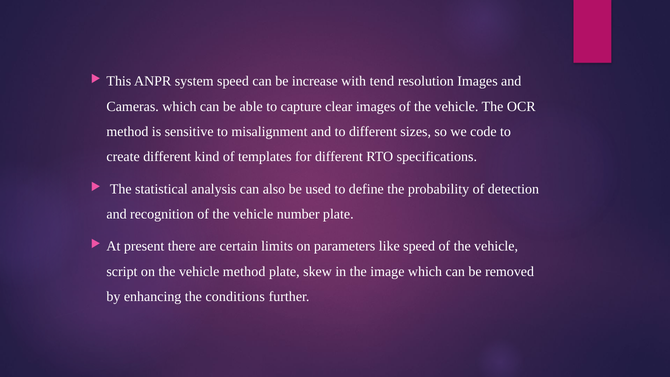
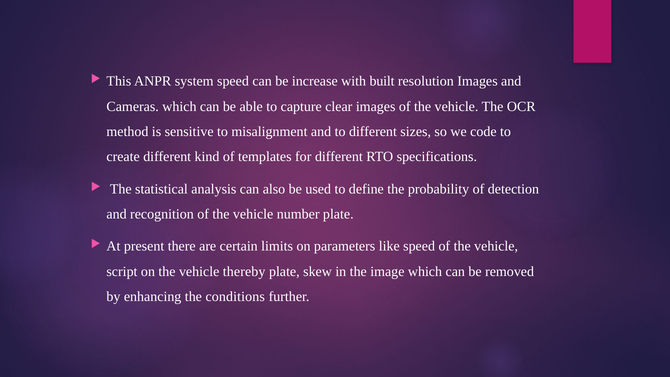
tend: tend -> built
vehicle method: method -> thereby
